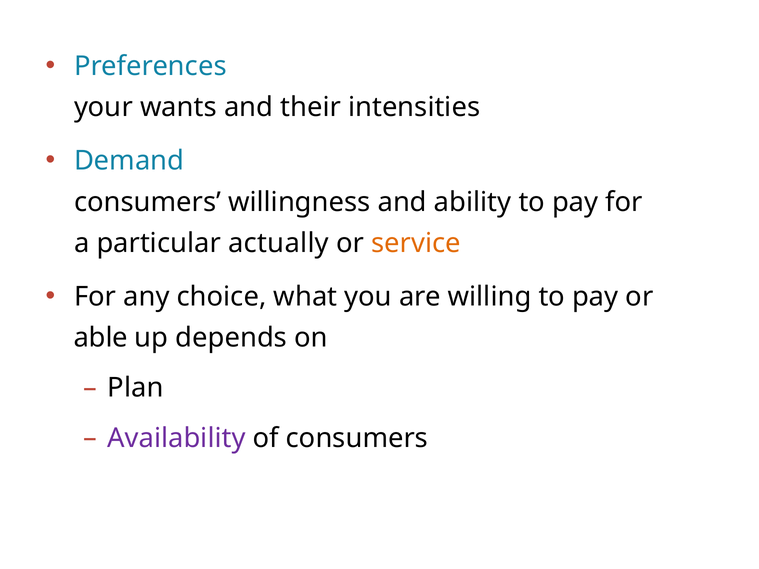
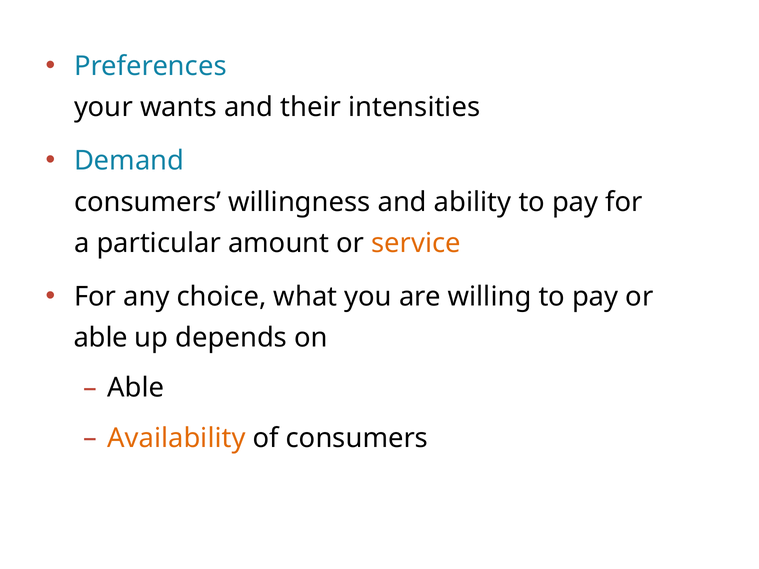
actually: actually -> amount
Plan at (136, 388): Plan -> Able
Availability colour: purple -> orange
